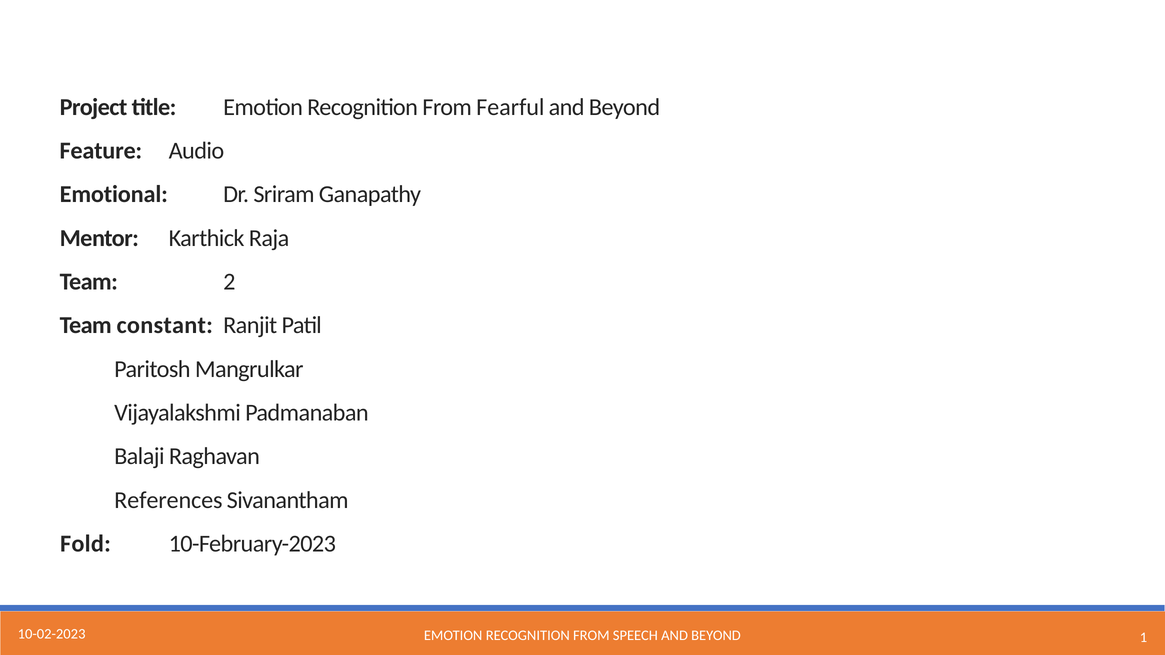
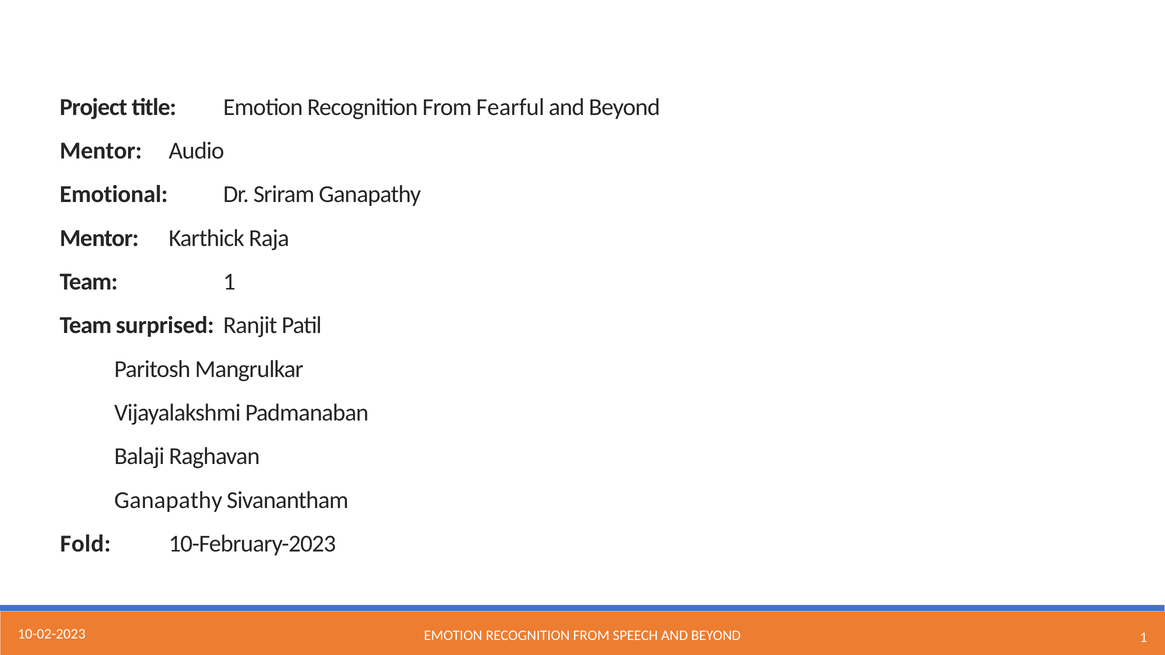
Feature at (101, 151): Feature -> Mentor
Team 2: 2 -> 1
constant: constant -> surprised
References at (168, 500): References -> Ganapathy
